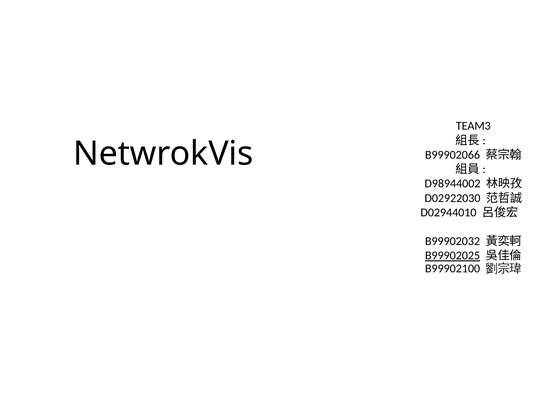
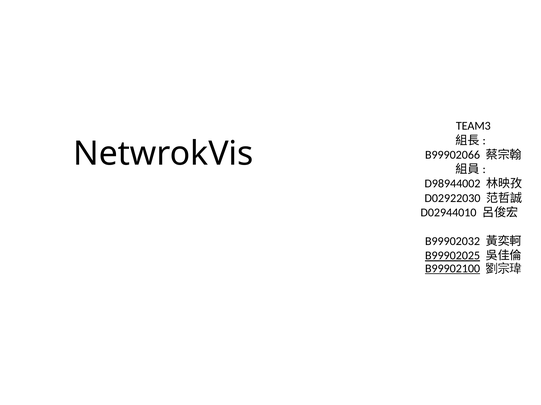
B99902100 underline: none -> present
